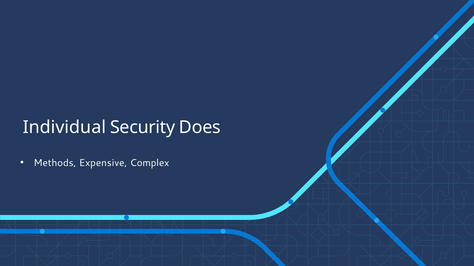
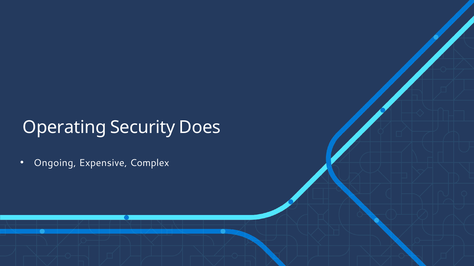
Individual: Individual -> Operating
Methods: Methods -> Ongoing
